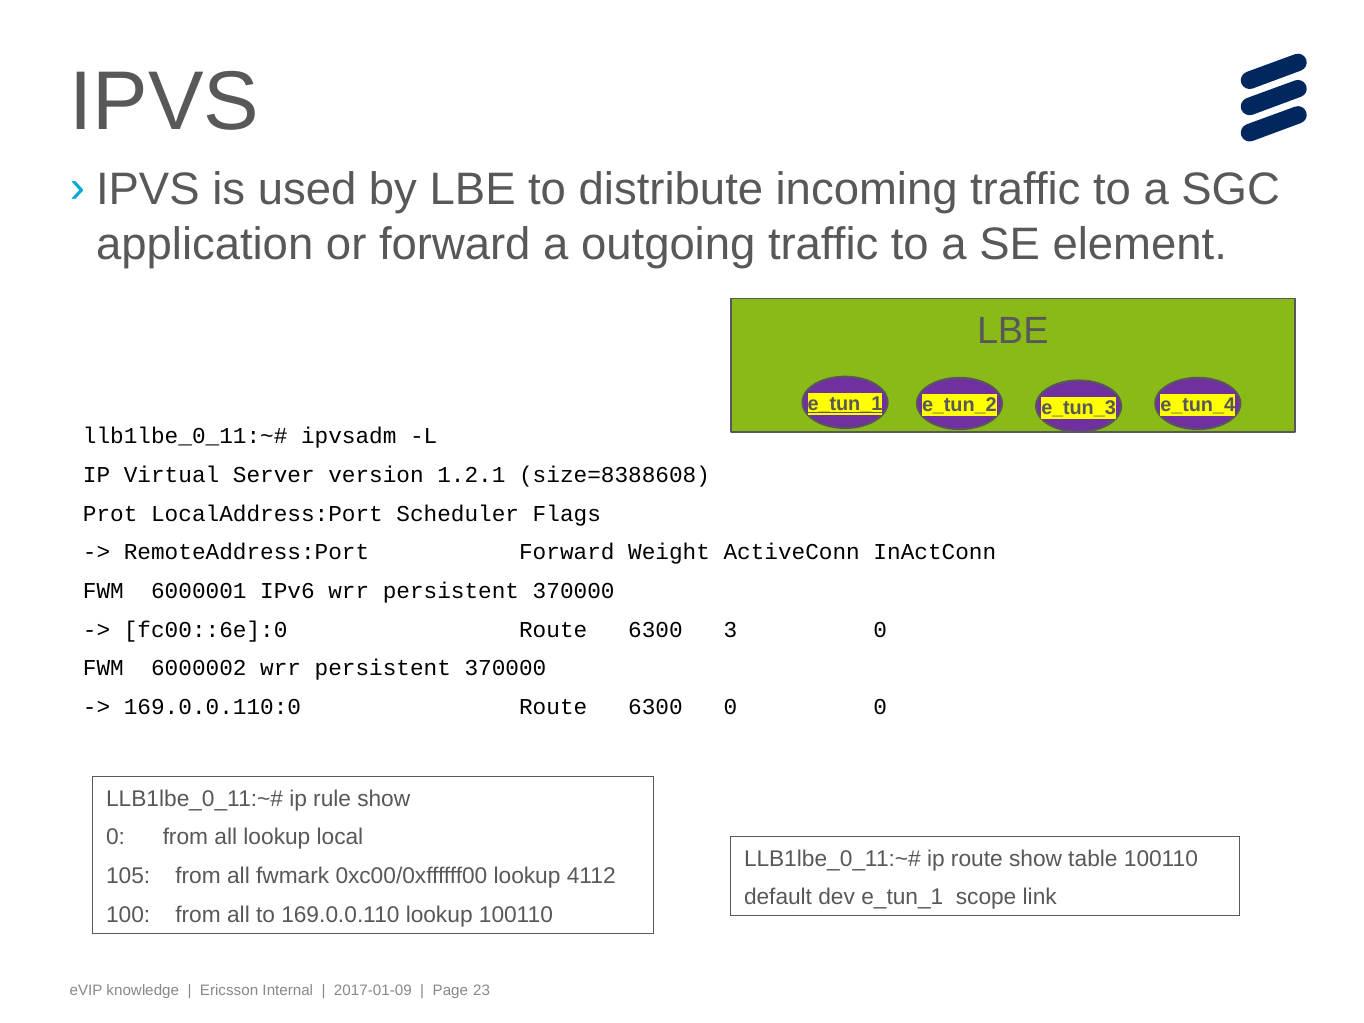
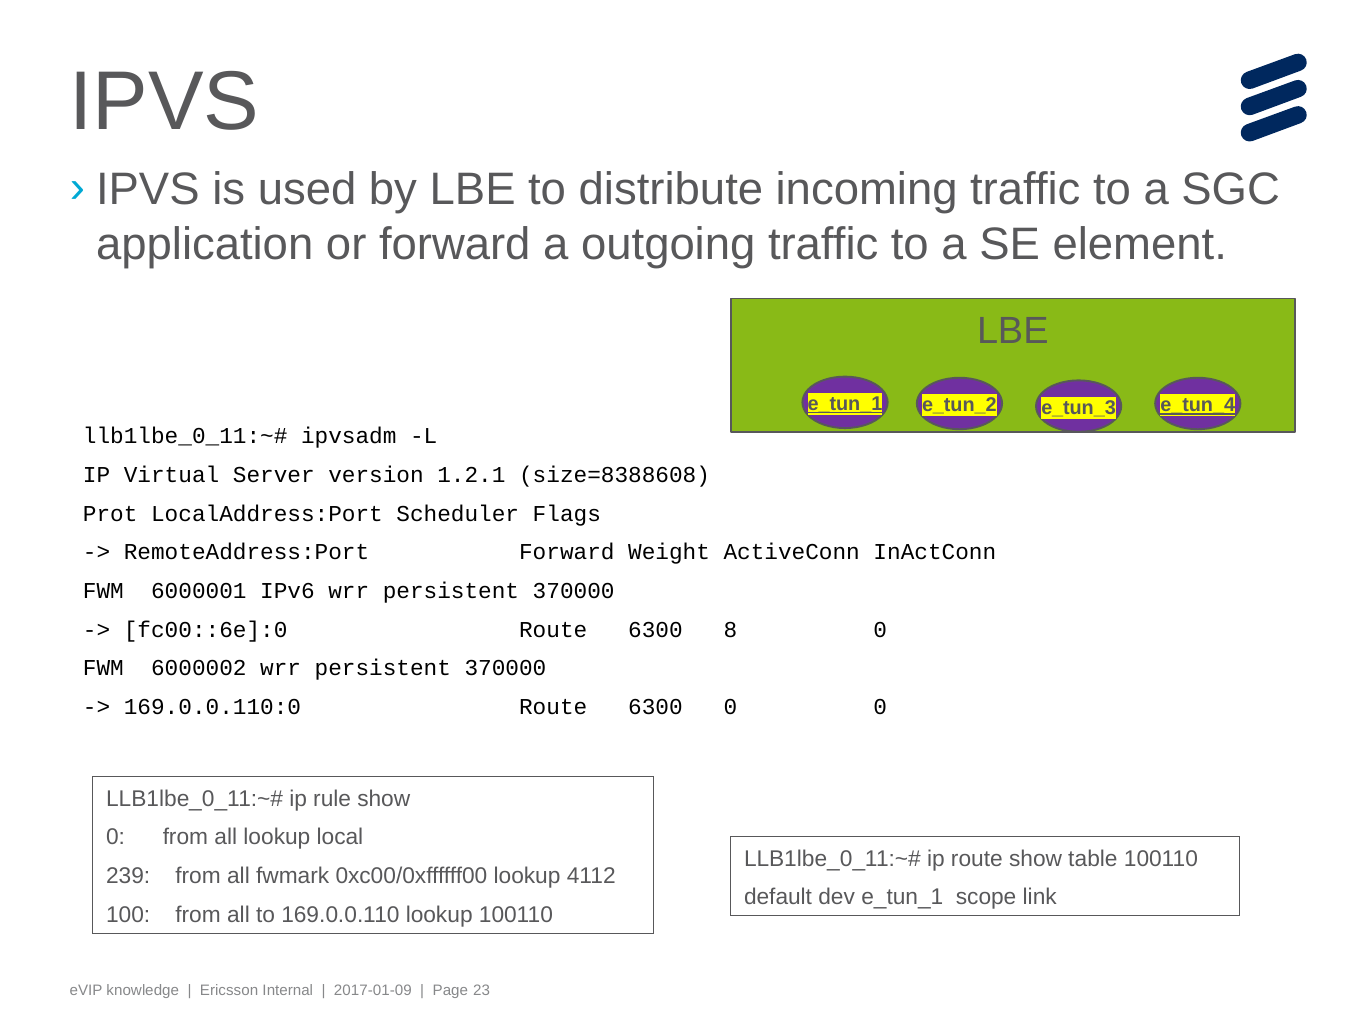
e_tun_4 underline: none -> present
3: 3 -> 8
105: 105 -> 239
